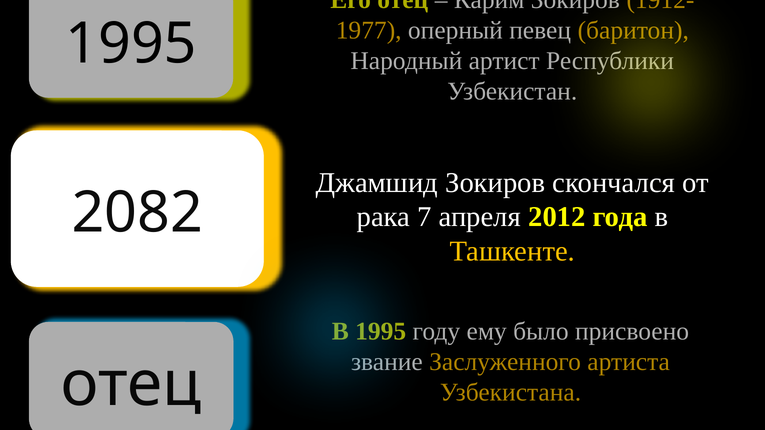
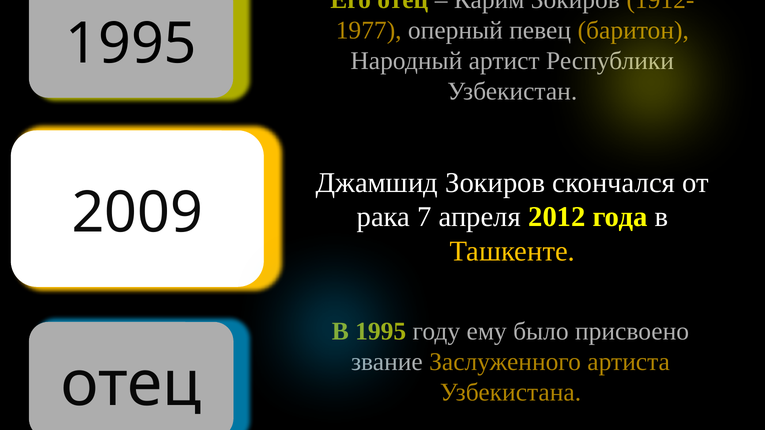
2082: 2082 -> 2009
